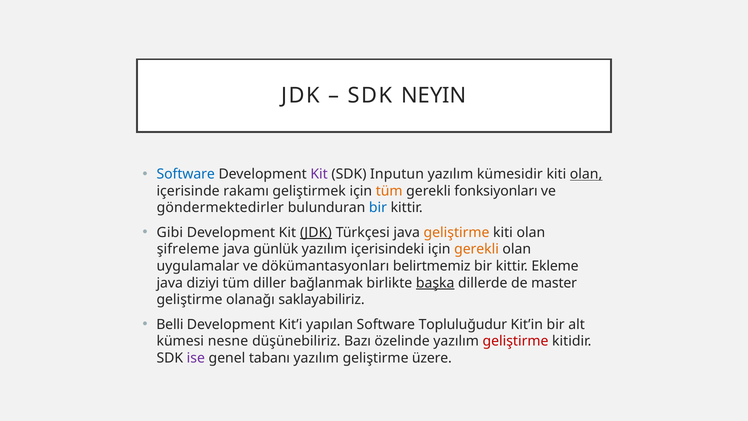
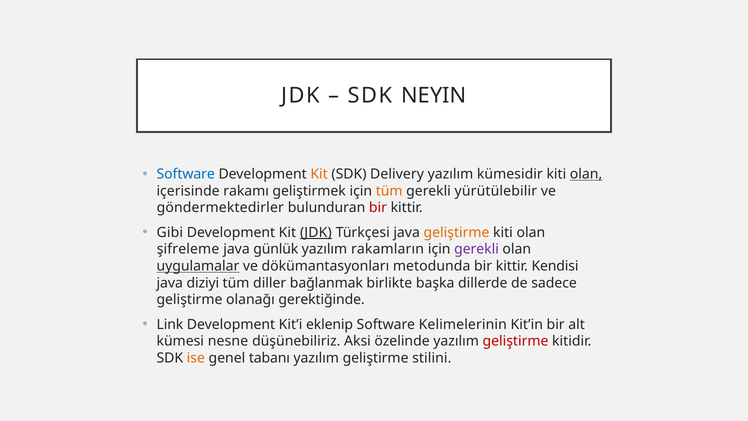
Kit at (319, 174) colour: purple -> orange
Inputun: Inputun -> Delivery
fonksiyonları: fonksiyonları -> yürütülebilir
bir at (378, 208) colour: blue -> red
içerisindeki: içerisindeki -> rakamların
gerekli at (477, 249) colour: orange -> purple
uygulamalar underline: none -> present
belirtmemiz: belirtmemiz -> metodunda
Ekleme: Ekleme -> Kendisi
başka underline: present -> none
master: master -> sadece
saklayabiliriz: saklayabiliriz -> gerektiğinde
Belli: Belli -> Link
yapılan: yapılan -> eklenip
Topluluğudur: Topluluğudur -> Kelimelerinin
Bazı: Bazı -> Aksi
ise colour: purple -> orange
üzere: üzere -> stilini
